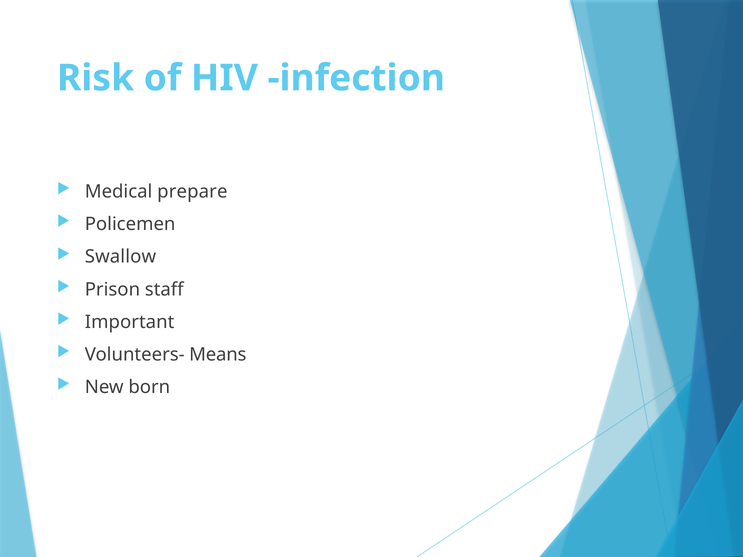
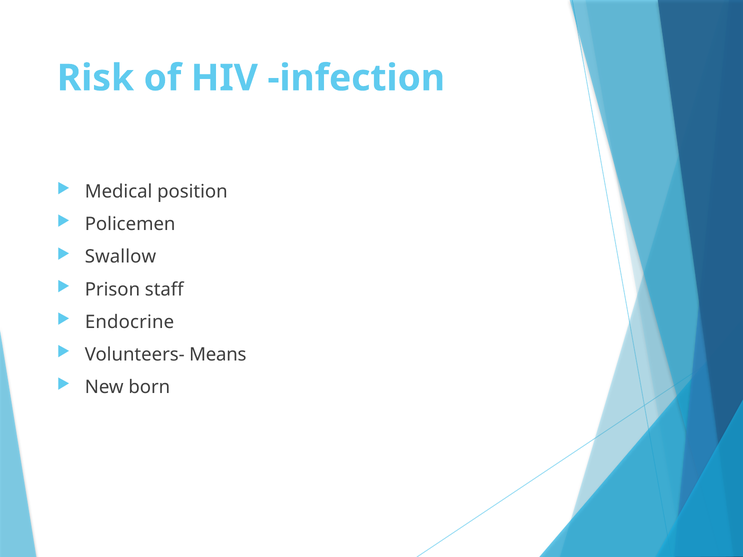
prepare: prepare -> position
Important: Important -> Endocrine
